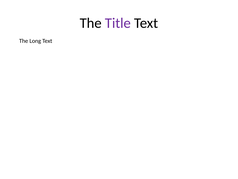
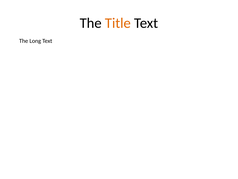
Title colour: purple -> orange
